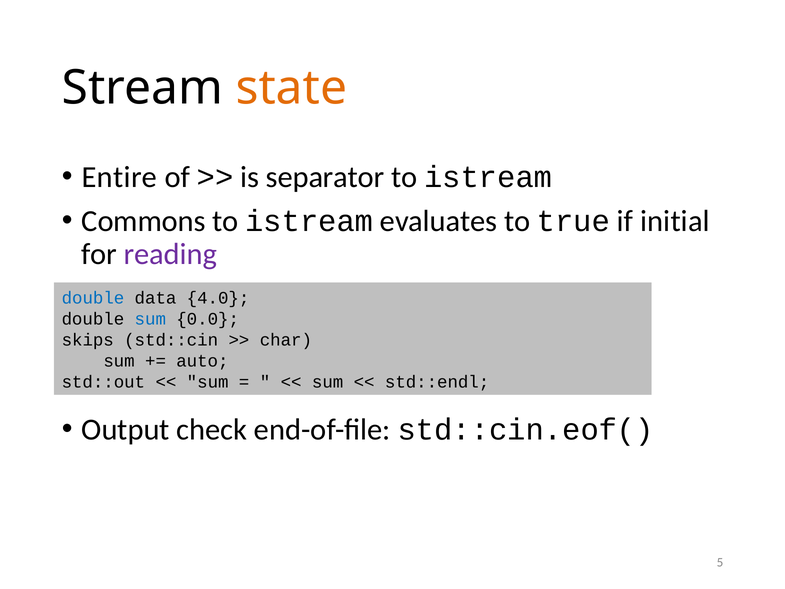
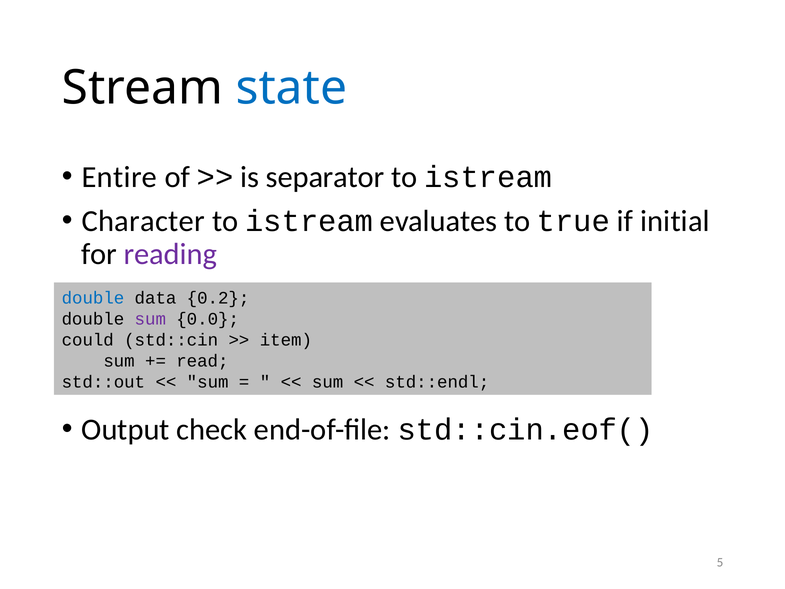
state colour: orange -> blue
Commons: Commons -> Character
4.0: 4.0 -> 0.2
sum at (150, 319) colour: blue -> purple
skips: skips -> could
char: char -> item
auto: auto -> read
